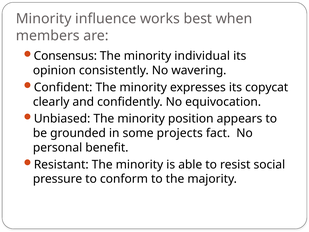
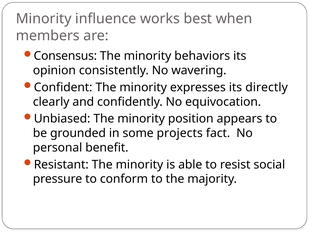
individual: individual -> behaviors
copycat: copycat -> directly
